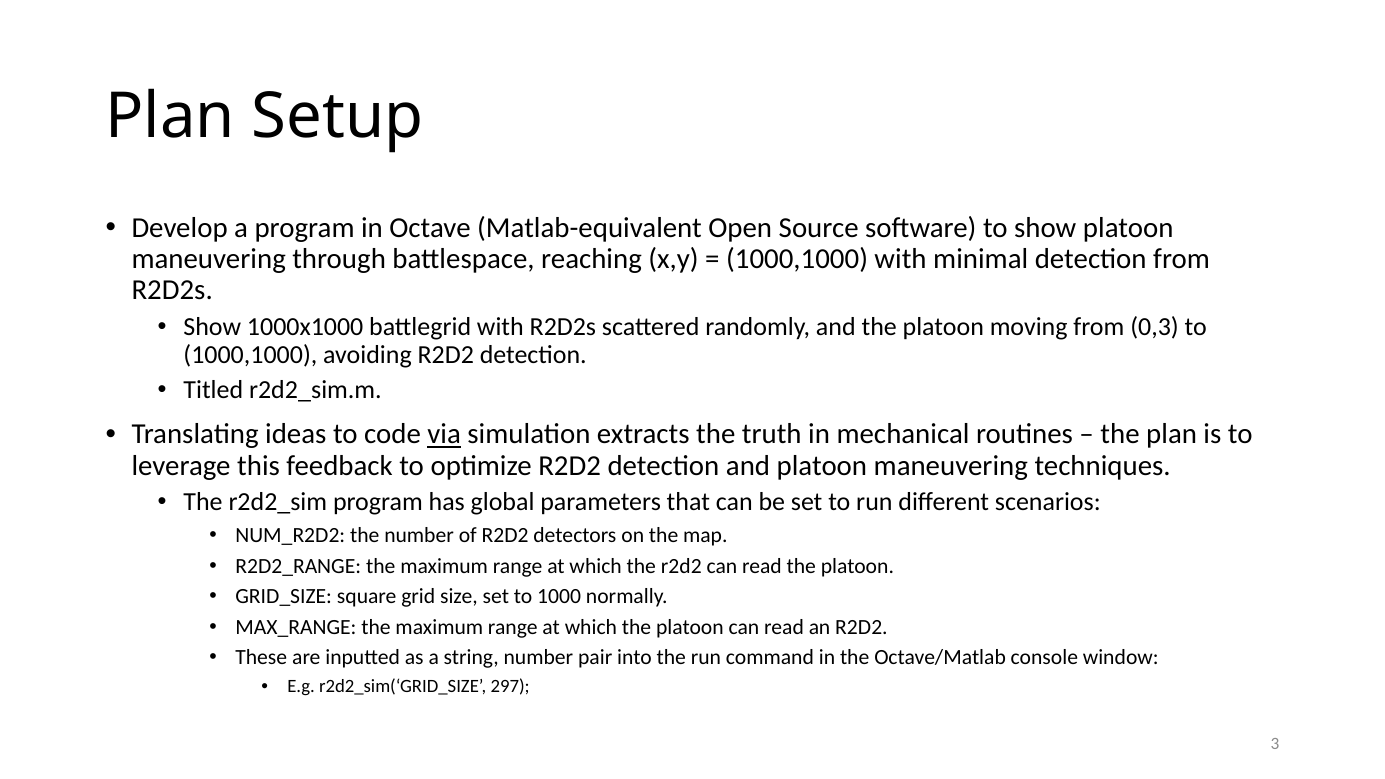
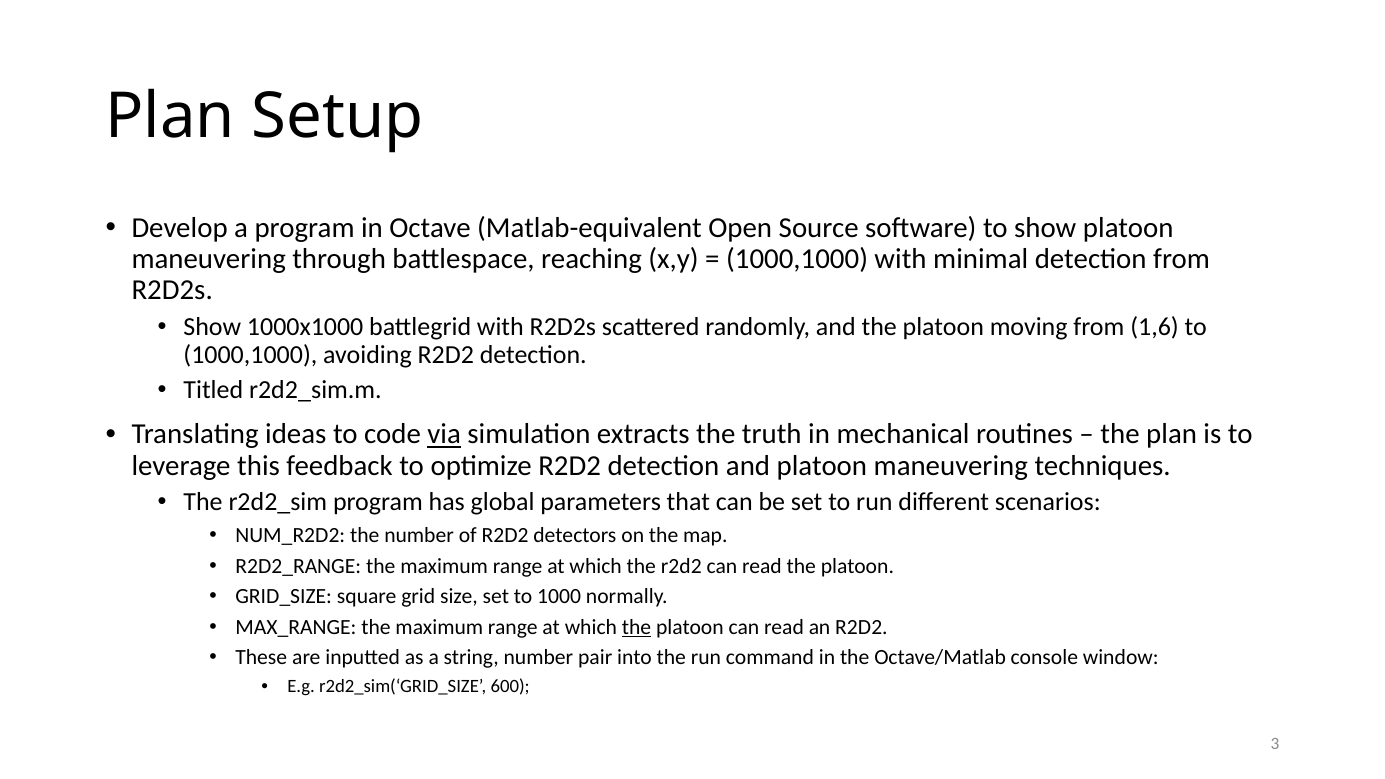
0,3: 0,3 -> 1,6
the at (637, 627) underline: none -> present
297: 297 -> 600
